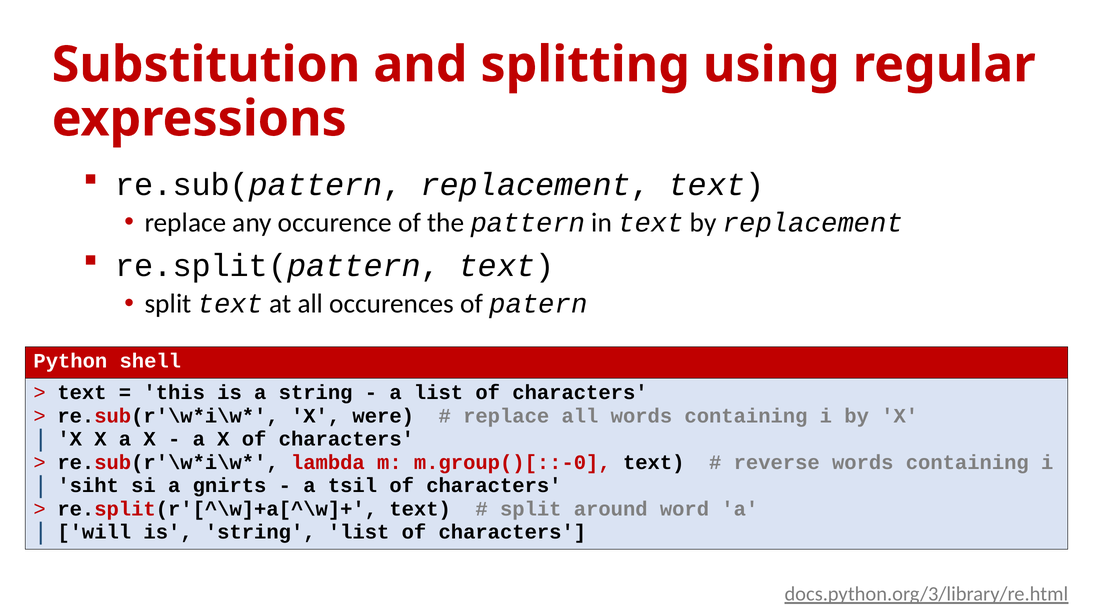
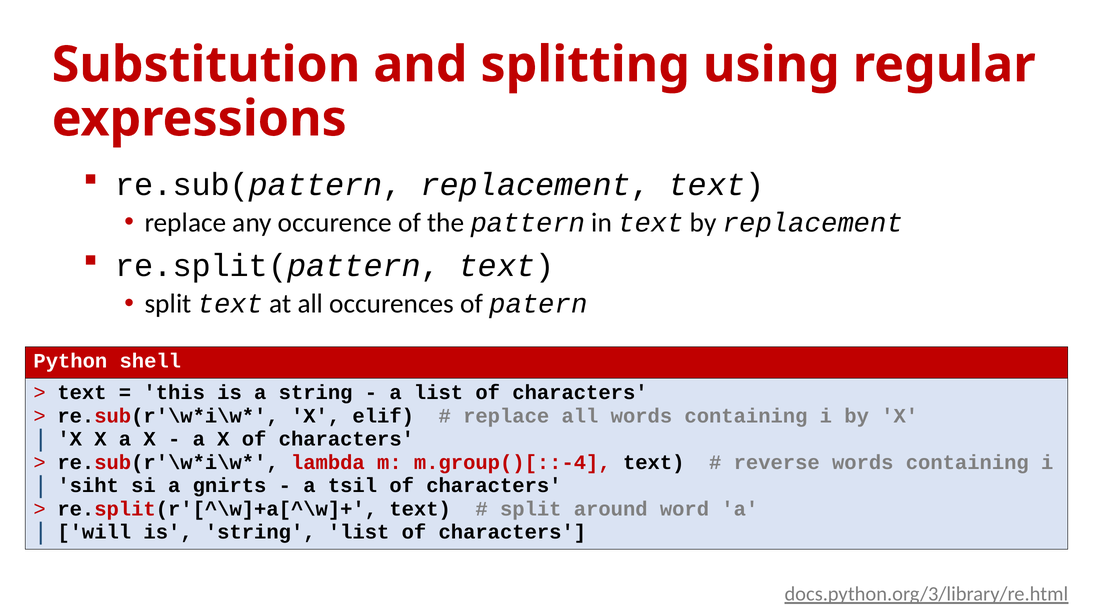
were: were -> elif
m.group()[::-0: m.group()[::-0 -> m.group()[::-4
